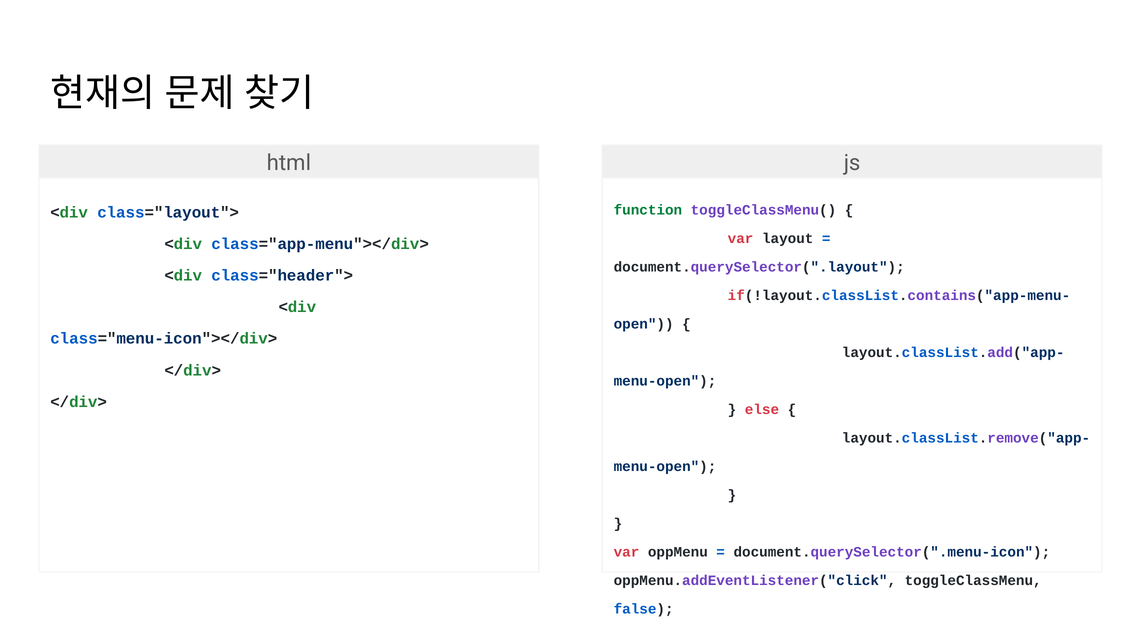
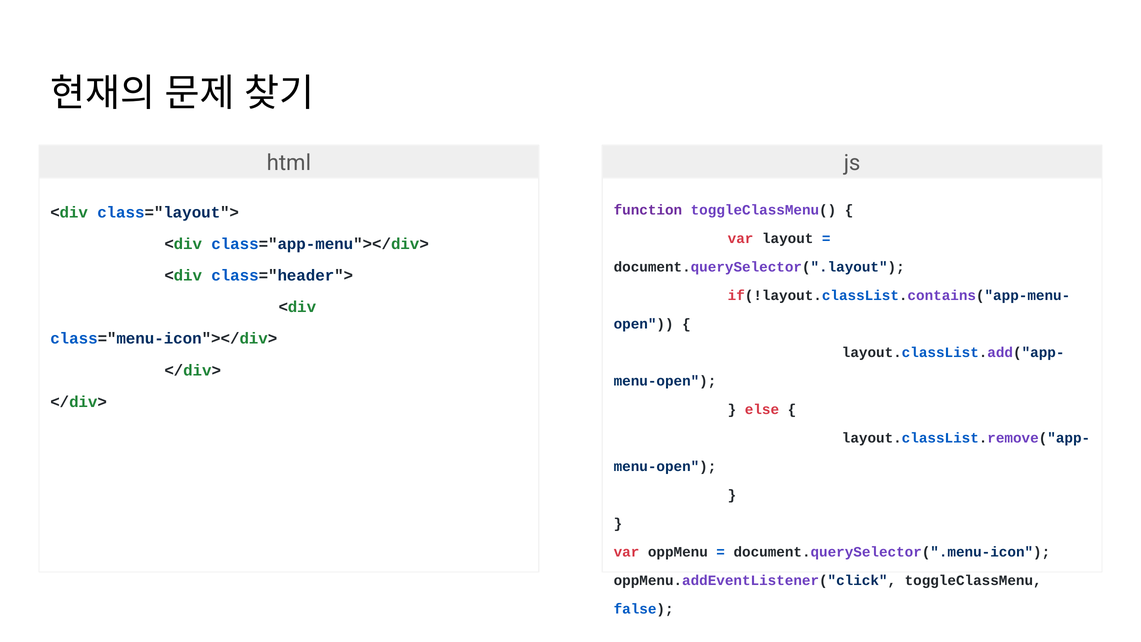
function colour: green -> purple
